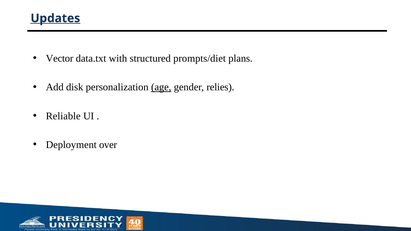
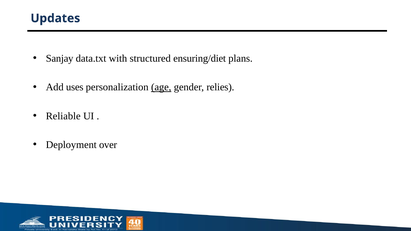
Updates underline: present -> none
Vector: Vector -> Sanjay
prompts/diet: prompts/diet -> ensuring/diet
disk: disk -> uses
